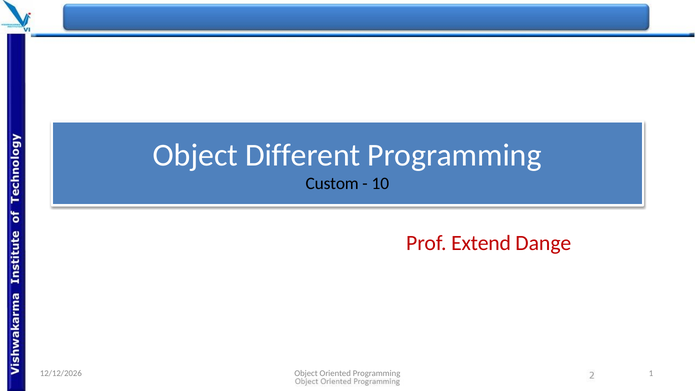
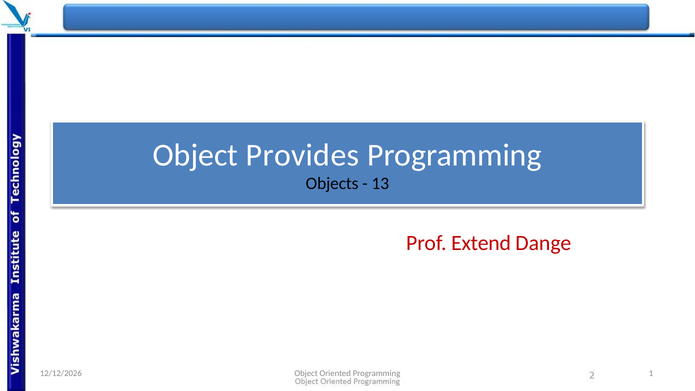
Different: Different -> Provides
Custom: Custom -> Objects
10: 10 -> 13
